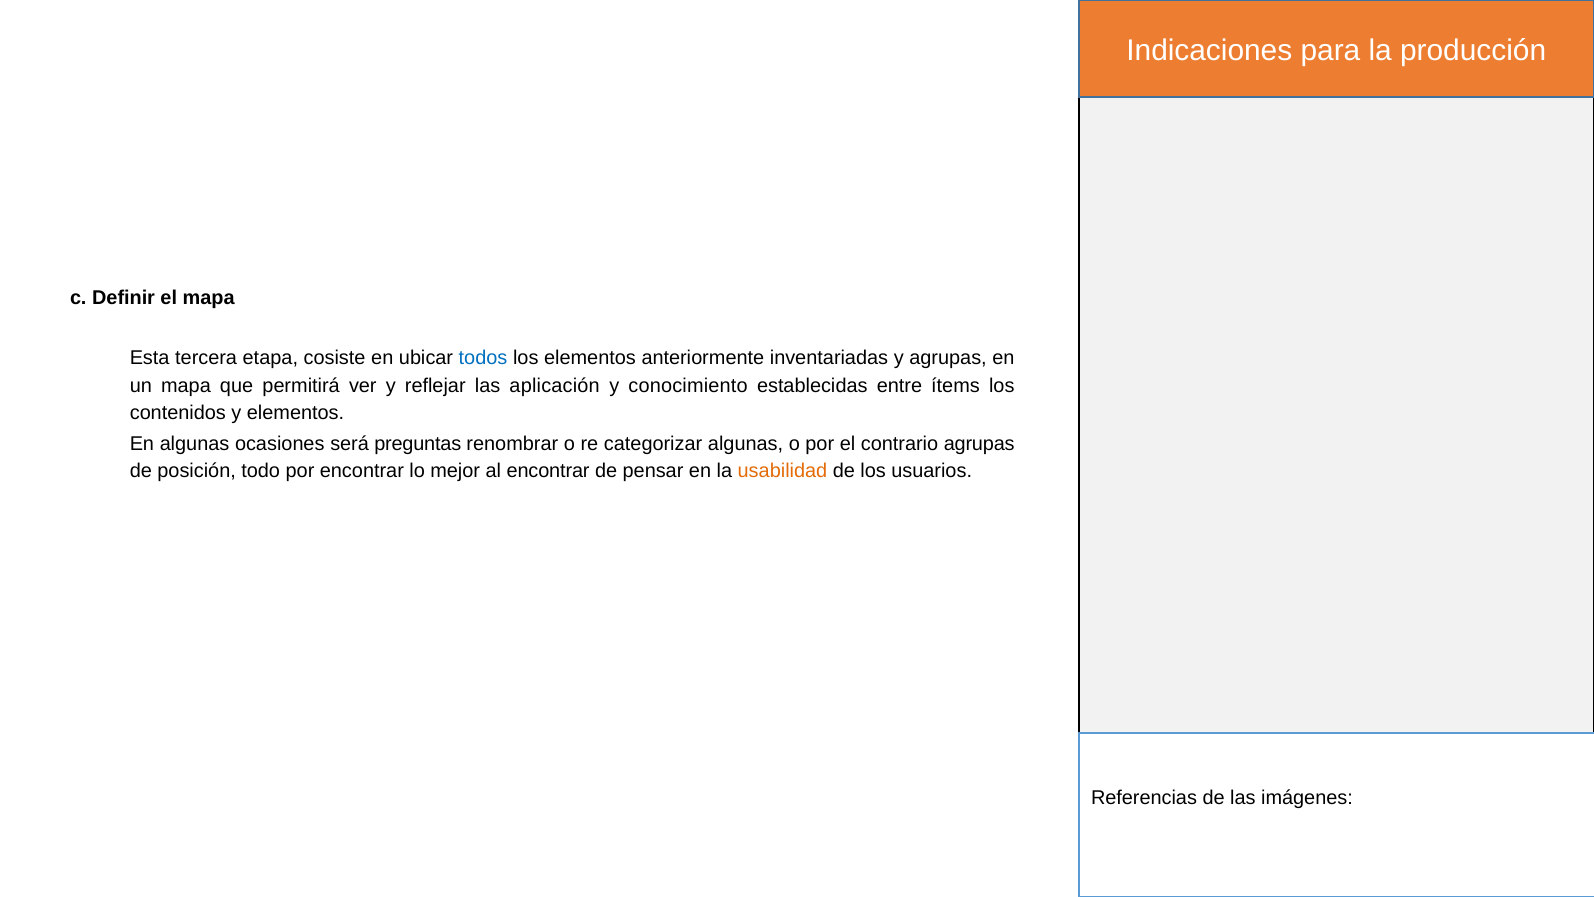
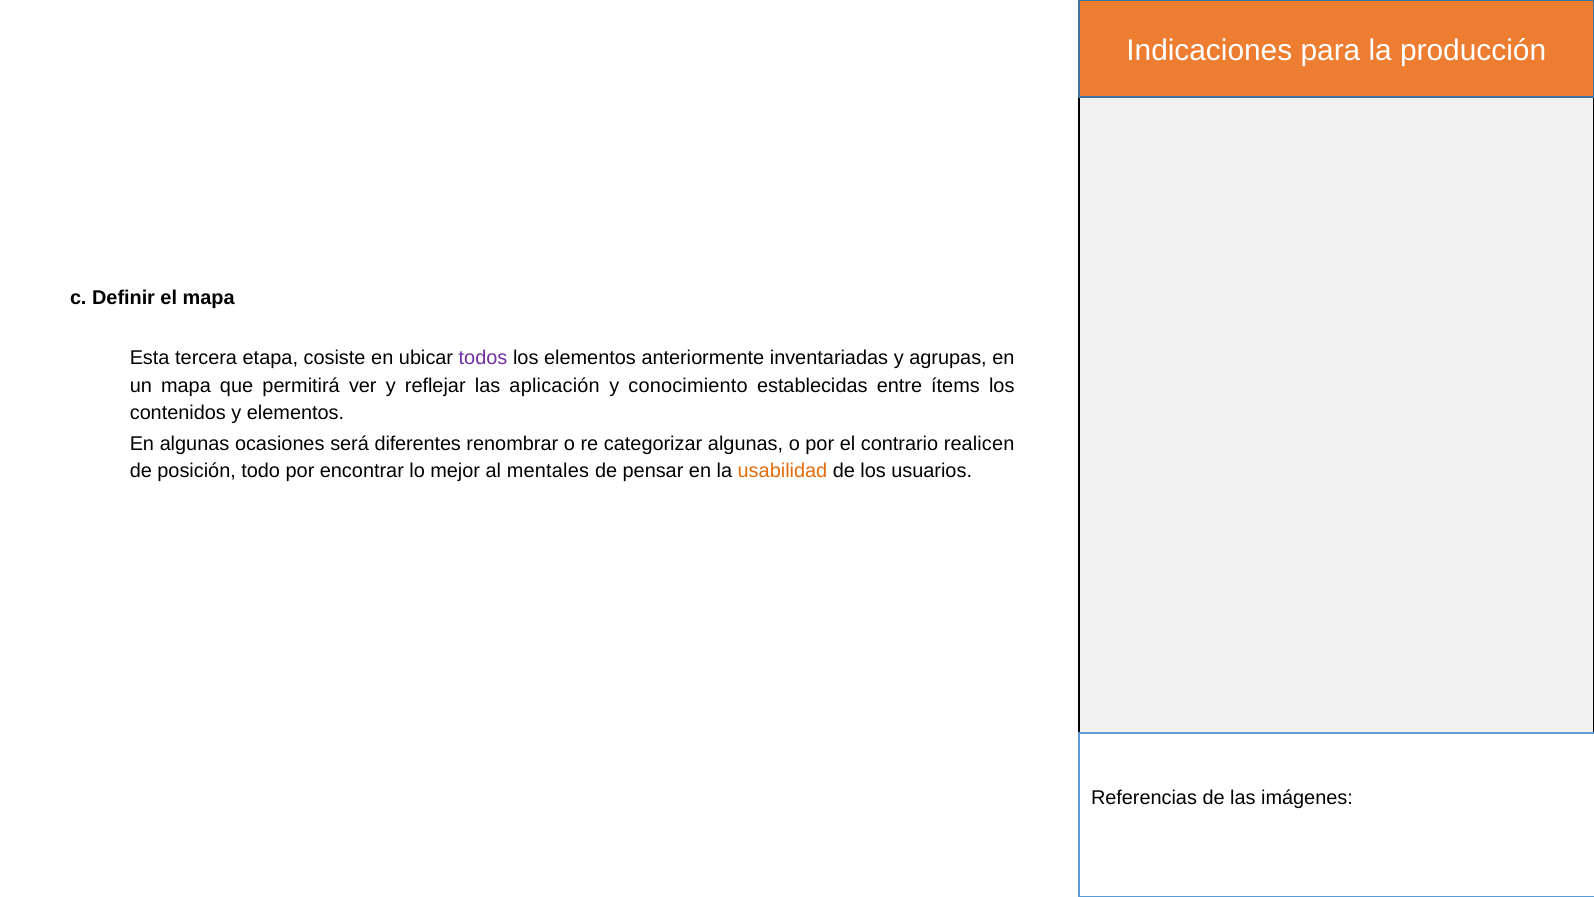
todos colour: blue -> purple
preguntas: preguntas -> diferentes
contrario agrupas: agrupas -> realicen
al encontrar: encontrar -> mentales
